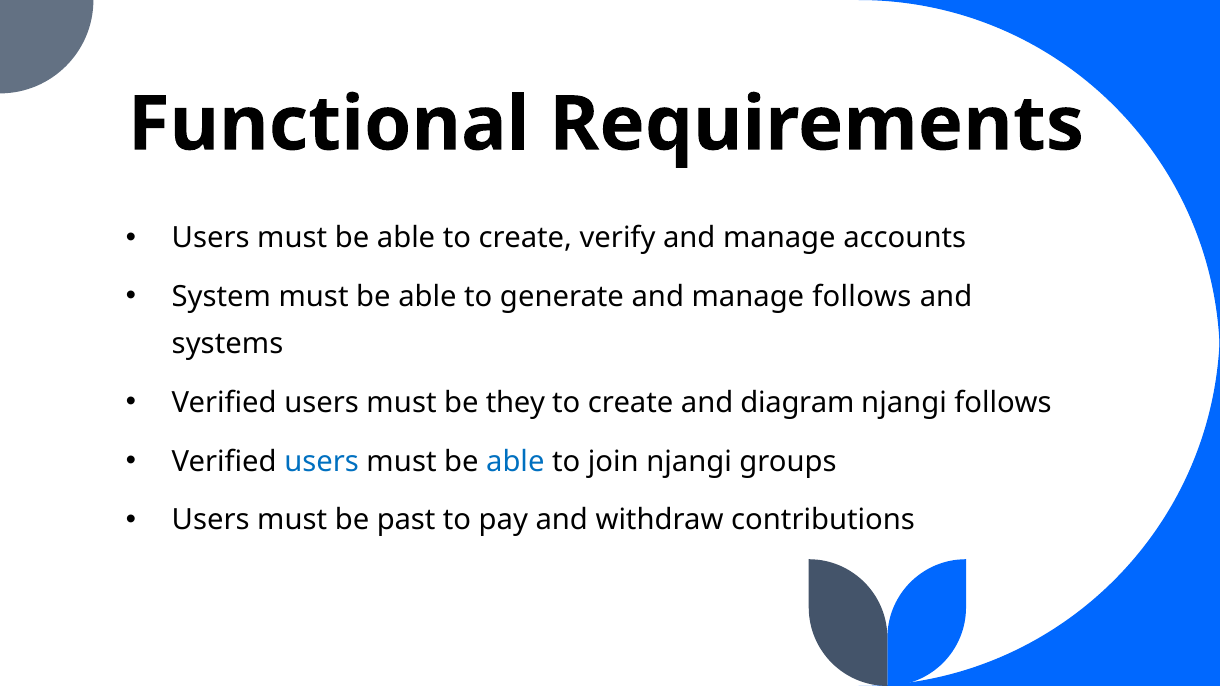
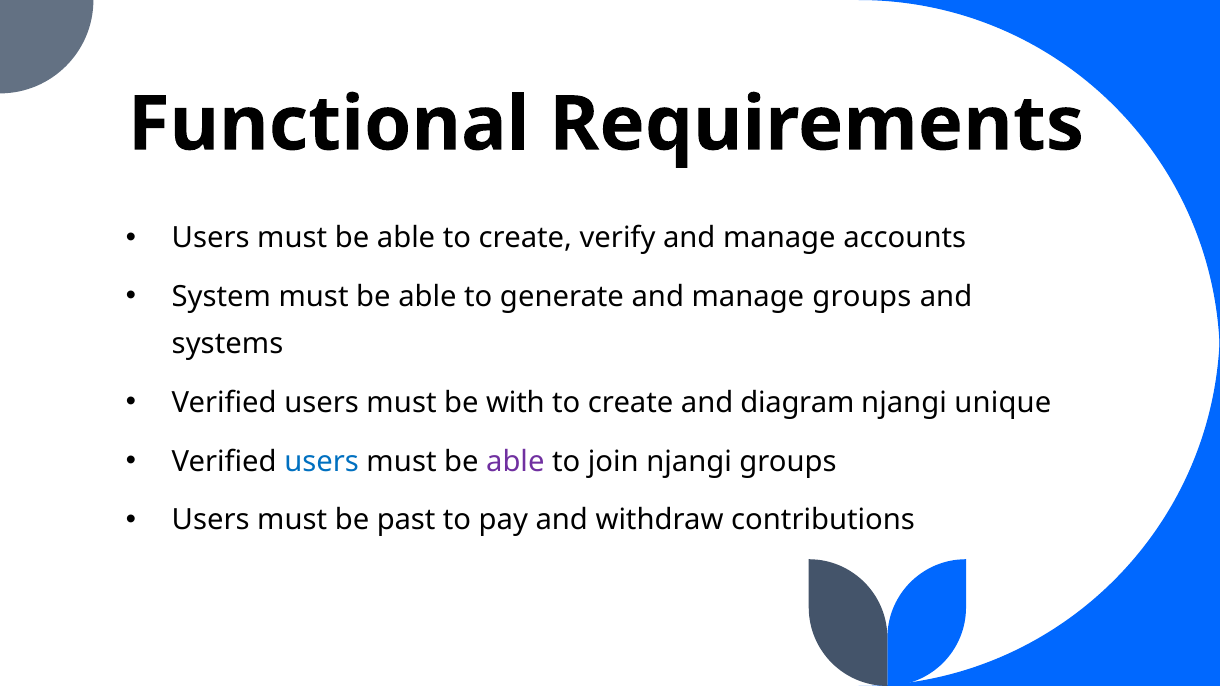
manage follows: follows -> groups
they: they -> with
njangi follows: follows -> unique
able at (515, 462) colour: blue -> purple
